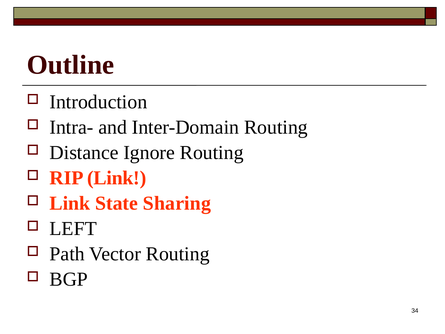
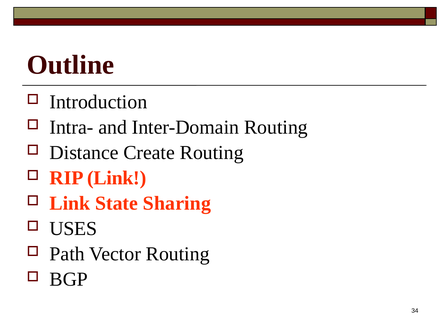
Ignore: Ignore -> Create
LEFT: LEFT -> USES
